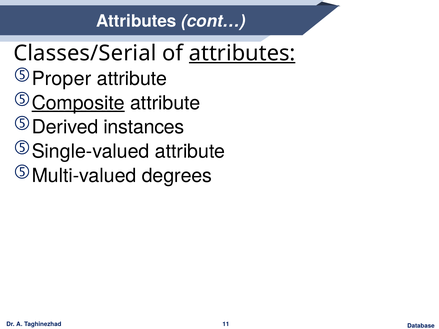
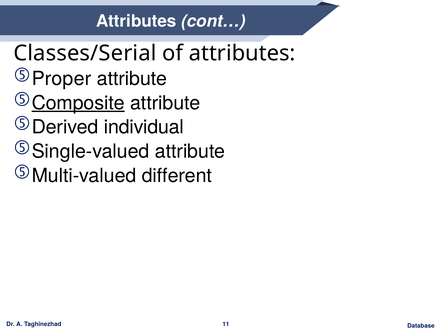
attributes at (242, 53) underline: present -> none
instances: instances -> individual
degrees: degrees -> different
